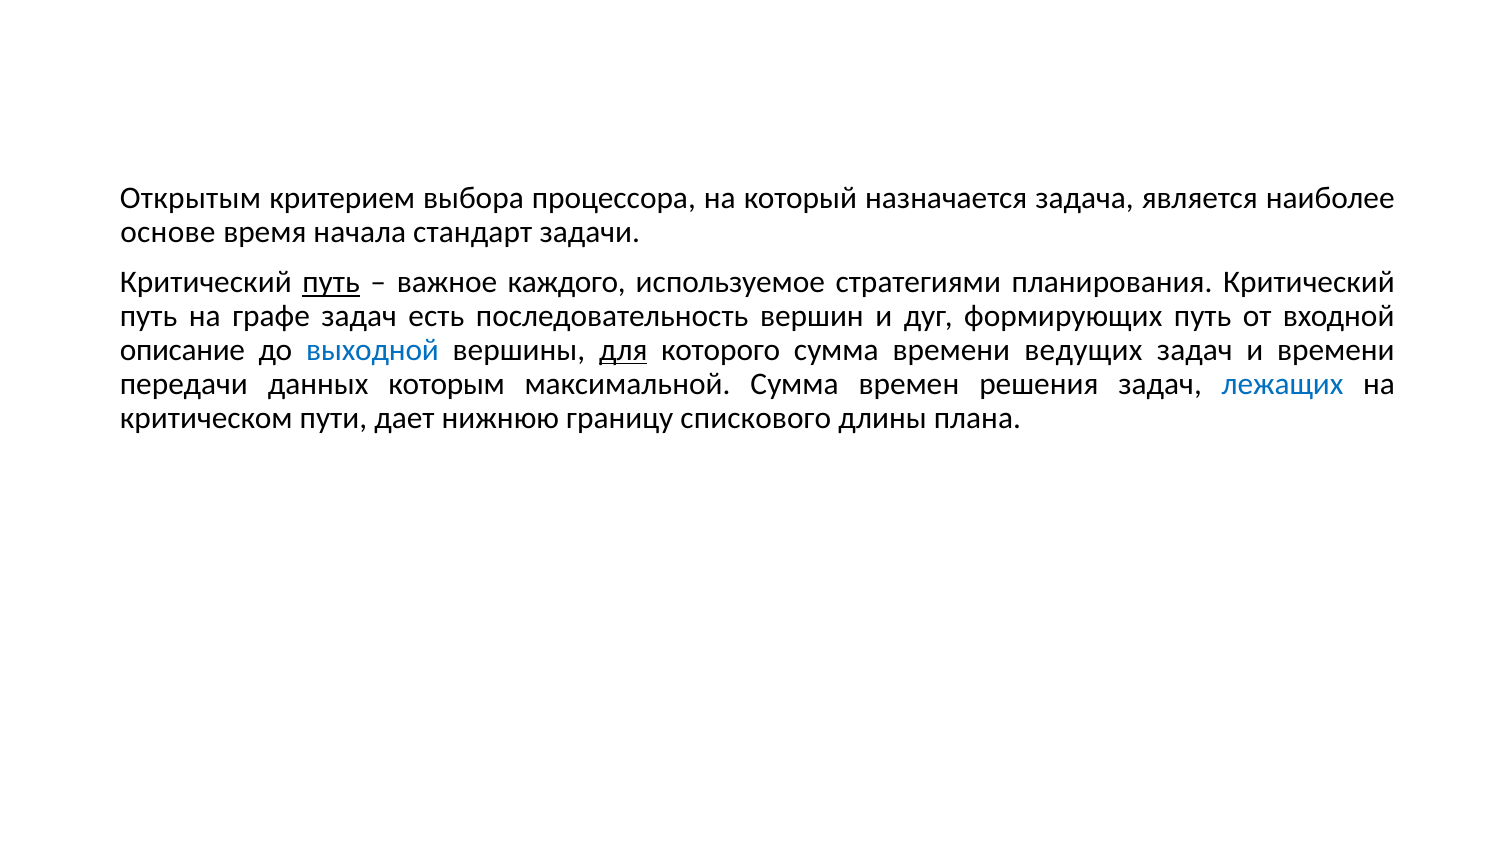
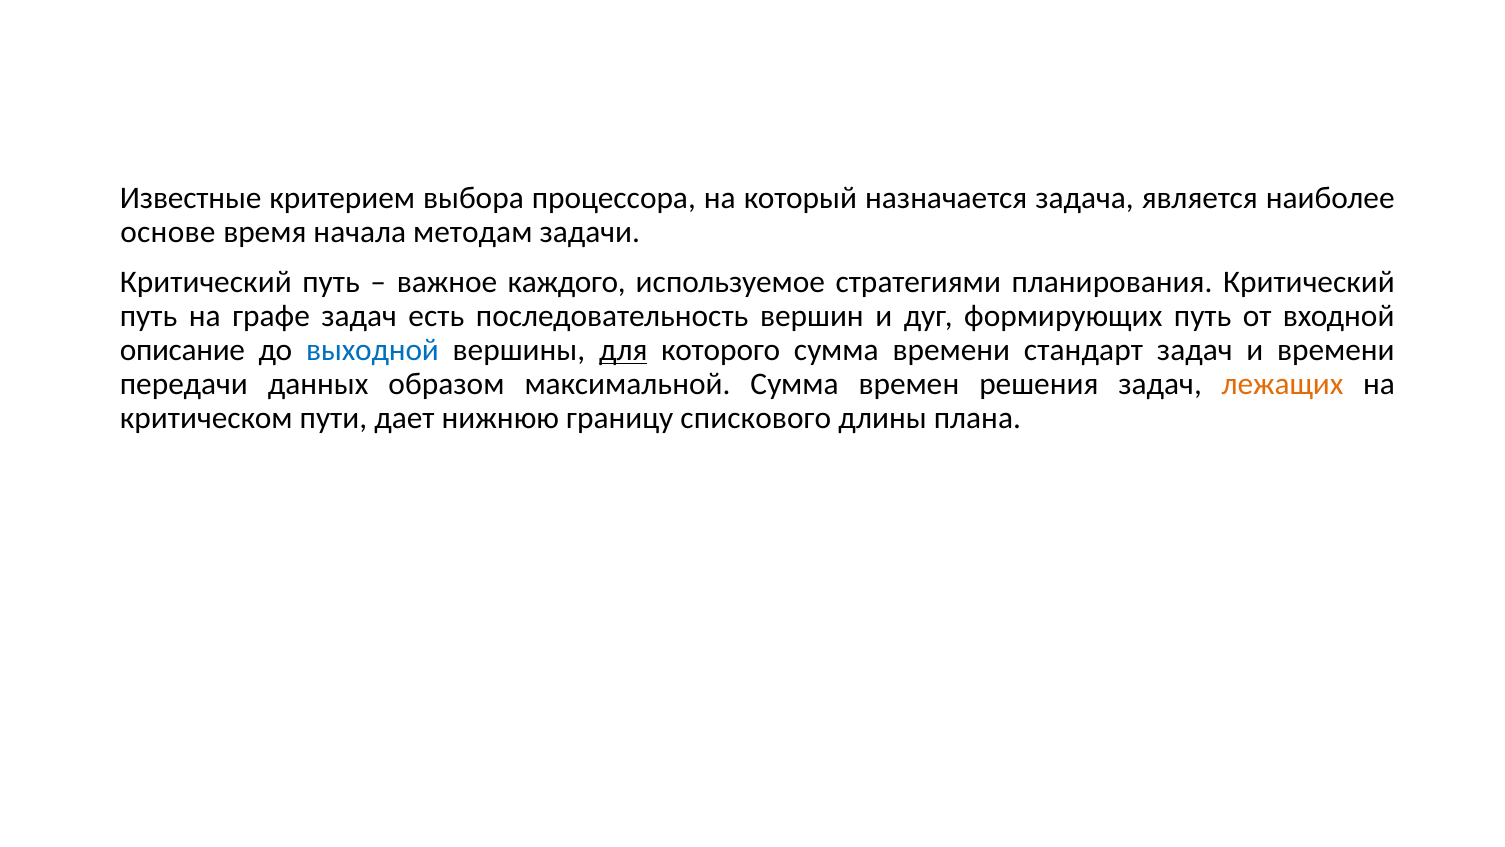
Открытым: Открытым -> Известные
стандарт: стандарт -> методам
путь at (331, 282) underline: present -> none
ведущих: ведущих -> стандарт
которым: которым -> образом
лежащих colour: blue -> orange
